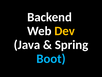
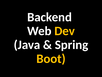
Boot colour: light blue -> yellow
